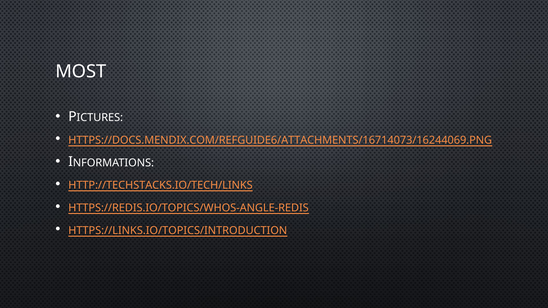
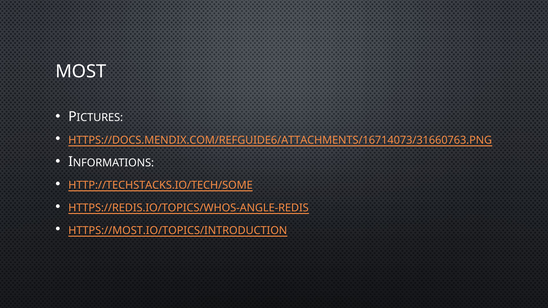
HTTPS://DOCS.MENDIX.COM/REFGUIDE6/ATTACHMENTS/16714073/16244069.PNG: HTTPS://DOCS.MENDIX.COM/REFGUIDE6/ATTACHMENTS/16714073/16244069.PNG -> HTTPS://DOCS.MENDIX.COM/REFGUIDE6/ATTACHMENTS/16714073/31660763.PNG
HTTP://TECHSTACKS.IO/TECH/LINKS: HTTP://TECHSTACKS.IO/TECH/LINKS -> HTTP://TECHSTACKS.IO/TECH/SOME
HTTPS://LINKS.IO/TOPICS/INTRODUCTION: HTTPS://LINKS.IO/TOPICS/INTRODUCTION -> HTTPS://MOST.IO/TOPICS/INTRODUCTION
